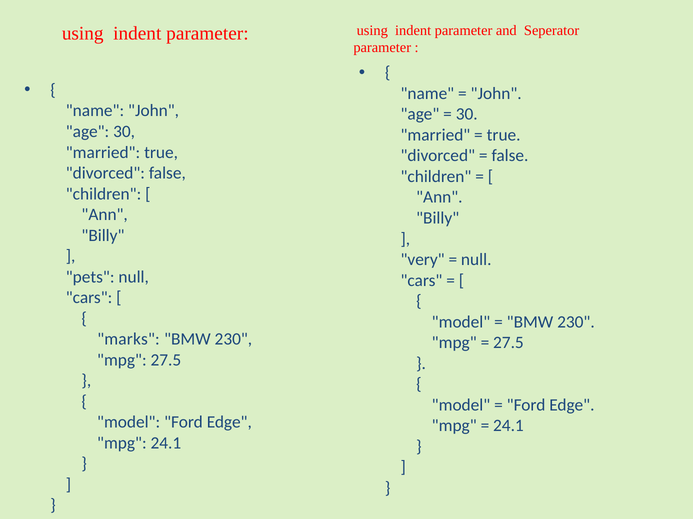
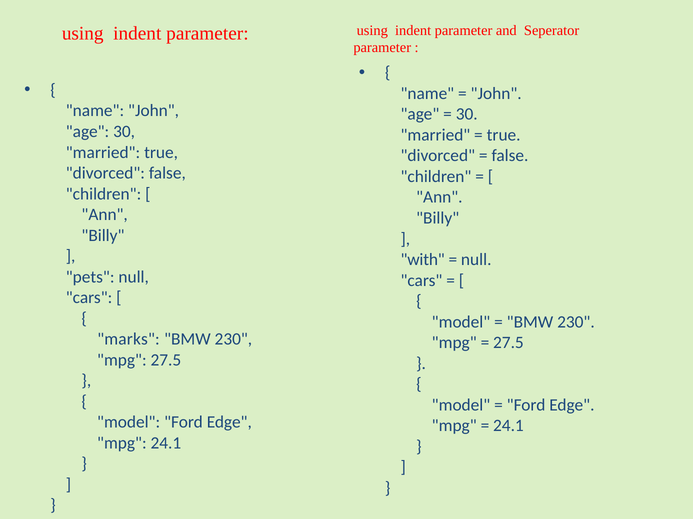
very: very -> with
